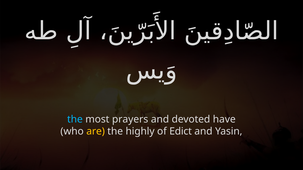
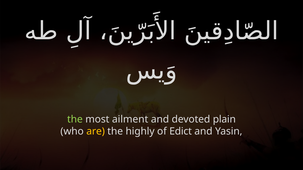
the at (75, 120) colour: light blue -> light green
prayers: prayers -> ailment
have: have -> plain
